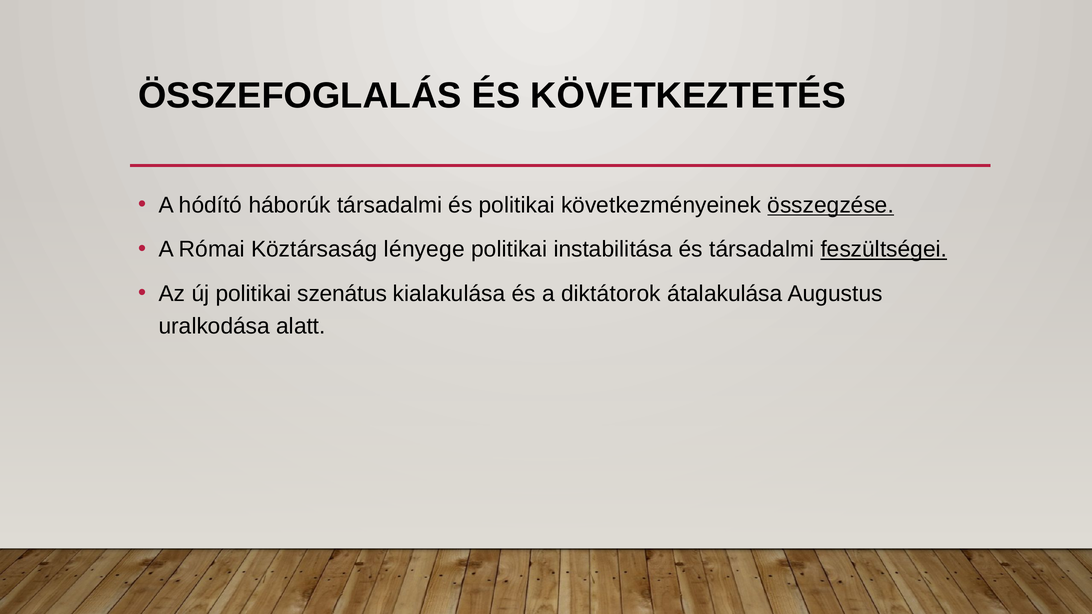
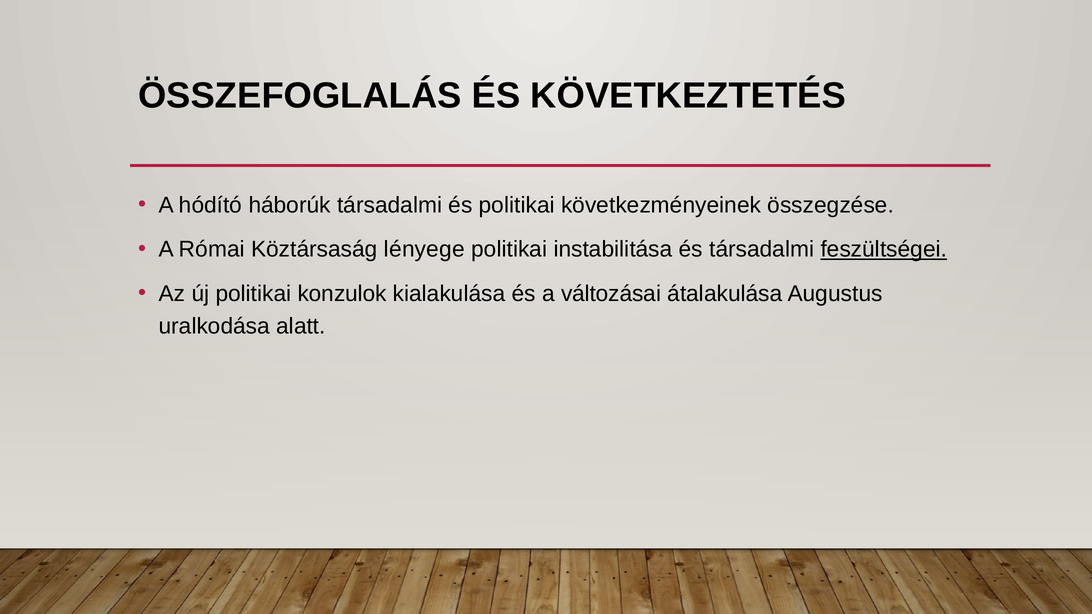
összegzése underline: present -> none
szenátus: szenátus -> konzulok
diktátorok: diktátorok -> változásai
